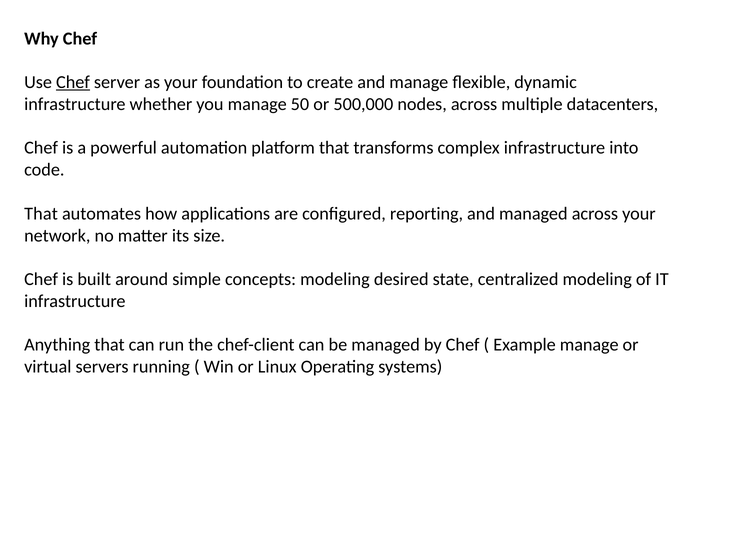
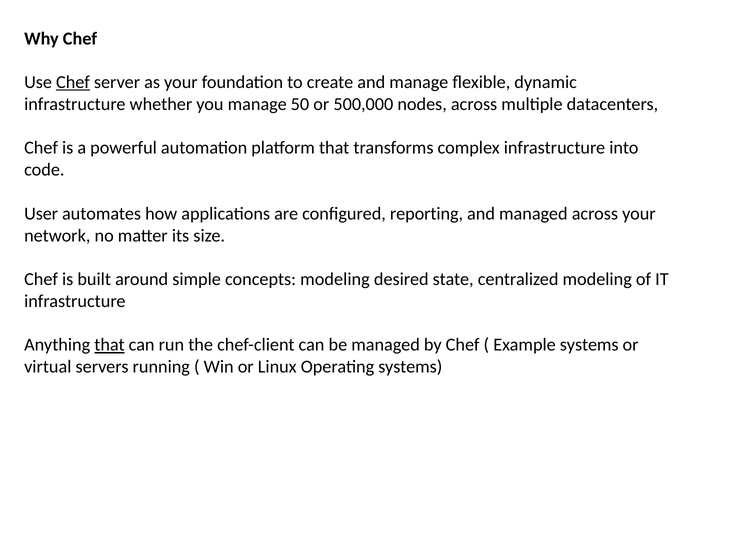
That at (41, 214): That -> User
that at (110, 345) underline: none -> present
Example manage: manage -> systems
